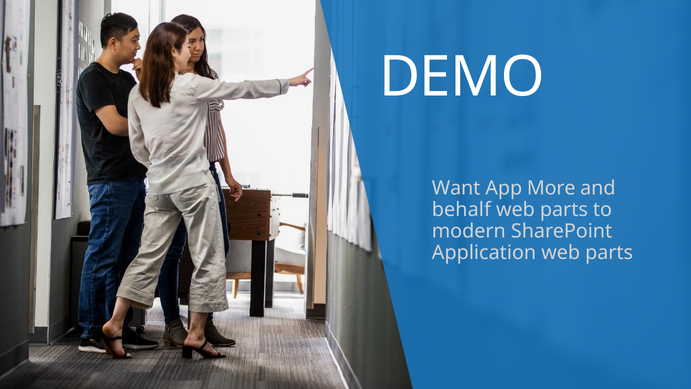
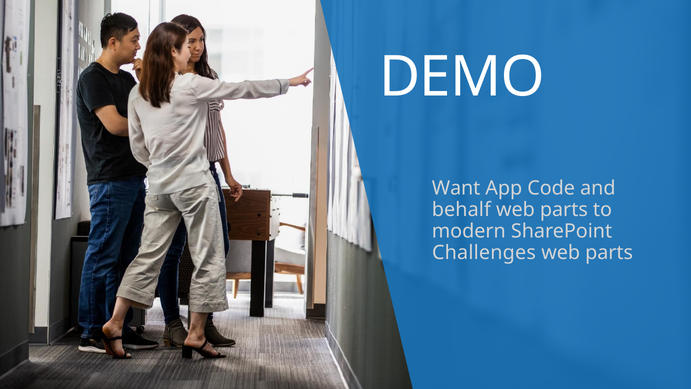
More: More -> Code
Application: Application -> Challenges
